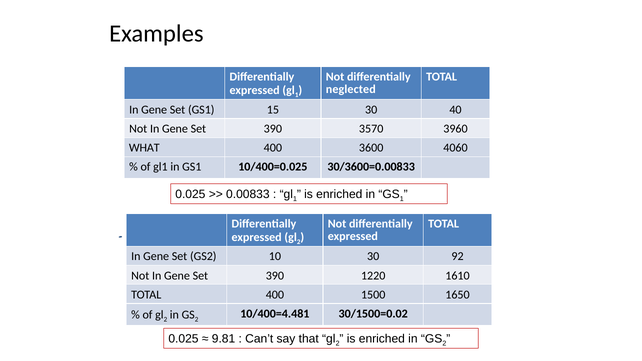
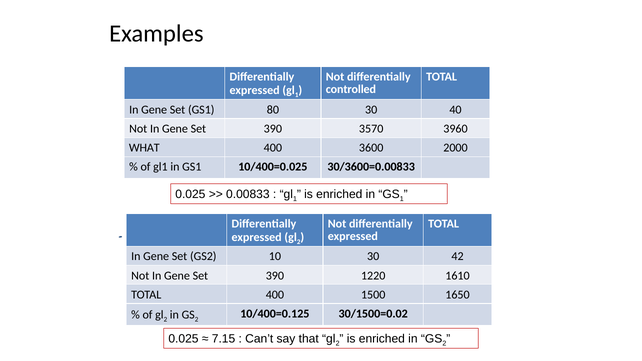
neglected: neglected -> controlled
15: 15 -> 80
4060: 4060 -> 2000
92: 92 -> 42
10/400=4.481: 10/400=4.481 -> 10/400=0.125
9.81: 9.81 -> 7.15
